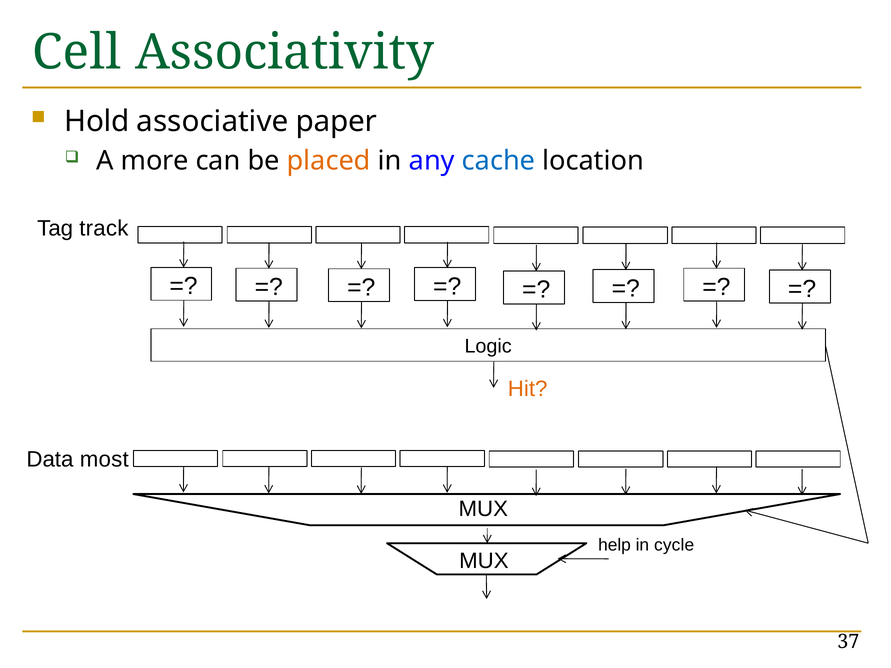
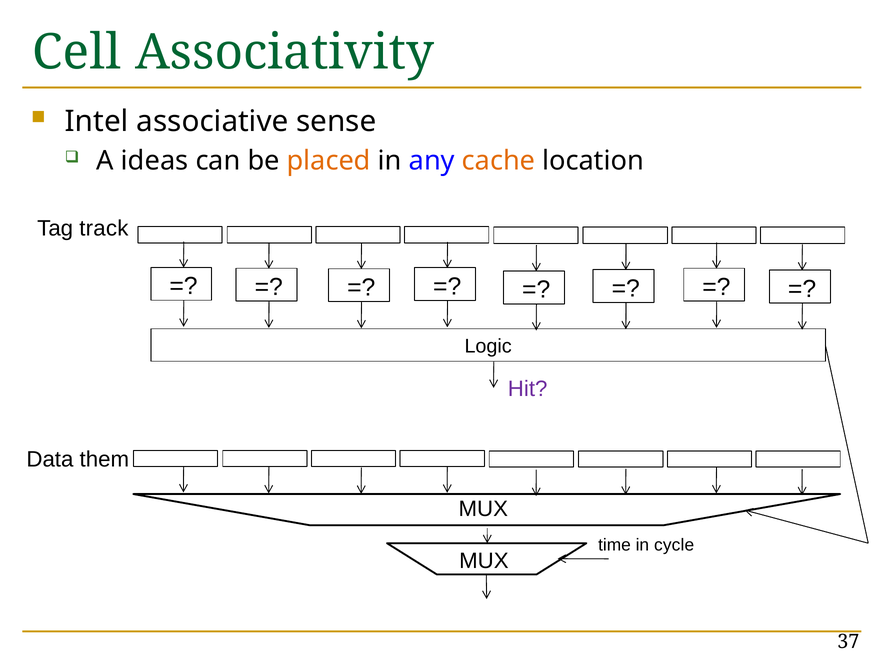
Hold: Hold -> Intel
paper: paper -> sense
more: more -> ideas
cache colour: blue -> orange
Hit colour: orange -> purple
most: most -> them
help: help -> time
